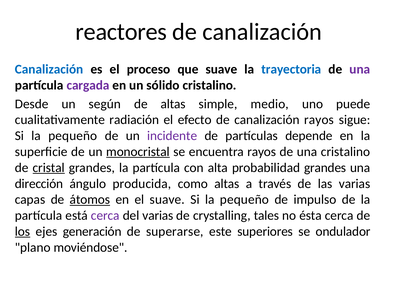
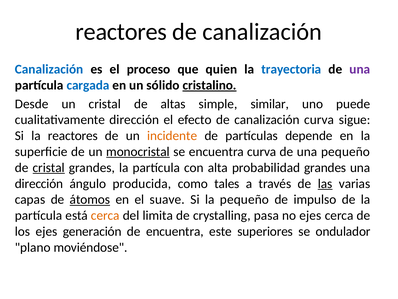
que suave: suave -> quien
cargada colour: purple -> blue
cristalino at (210, 85) underline: none -> present
un según: según -> cristal
medio: medio -> similar
cualitativamente radiación: radiación -> dirección
canalización rayos: rayos -> curva
pequeño at (73, 136): pequeño -> reactores
incidente colour: purple -> orange
encuentra rayos: rayos -> curva
una cristalino: cristalino -> pequeño
como altas: altas -> tales
las underline: none -> present
cerca at (105, 215) colour: purple -> orange
del varias: varias -> limita
tales: tales -> pasa
no ésta: ésta -> ejes
los underline: present -> none
de superarse: superarse -> encuentra
